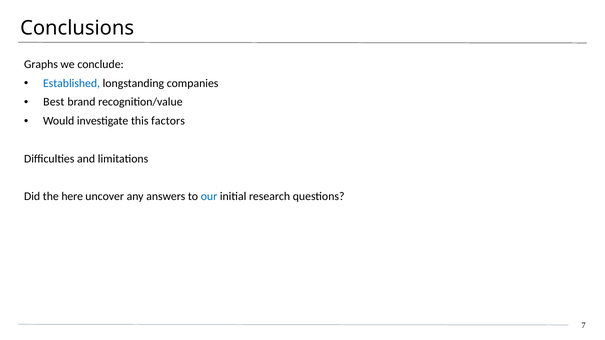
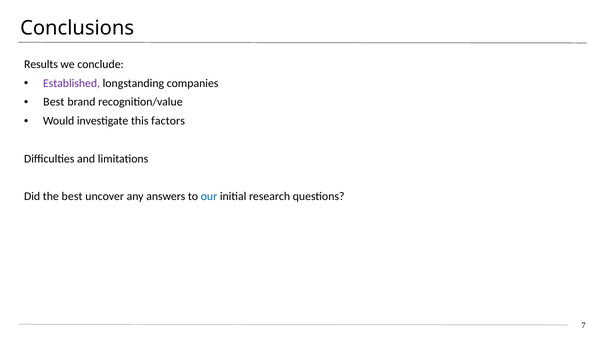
Graphs: Graphs -> Results
Established colour: blue -> purple
the here: here -> best
